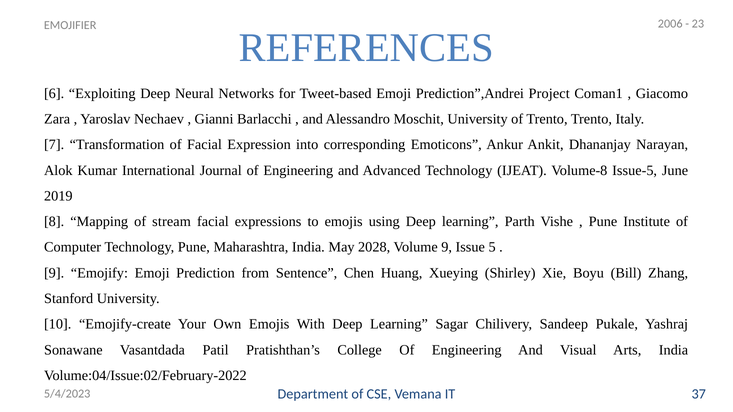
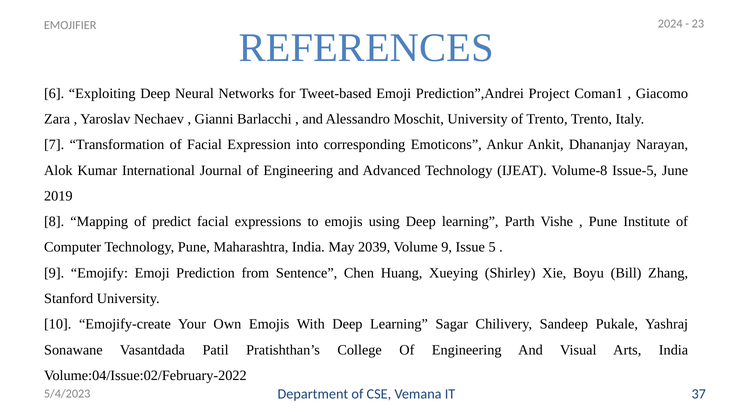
2006: 2006 -> 2024
stream: stream -> predict
2028: 2028 -> 2039
